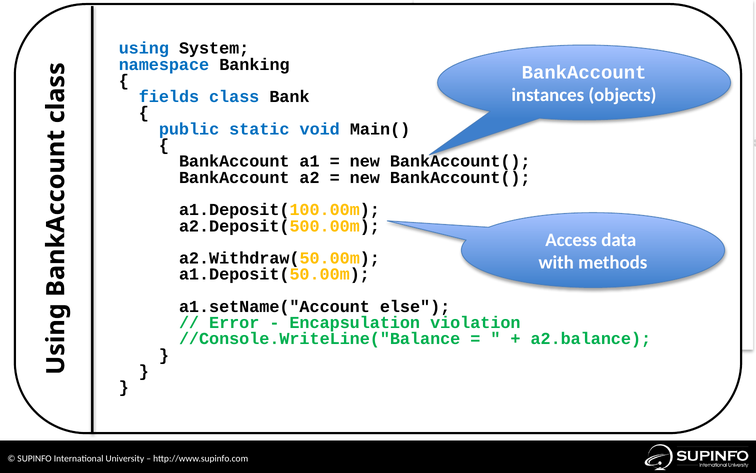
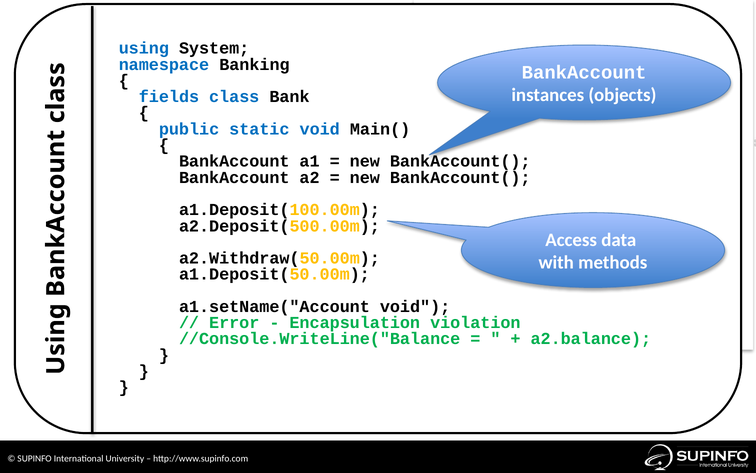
a1.setName("Account else: else -> void
